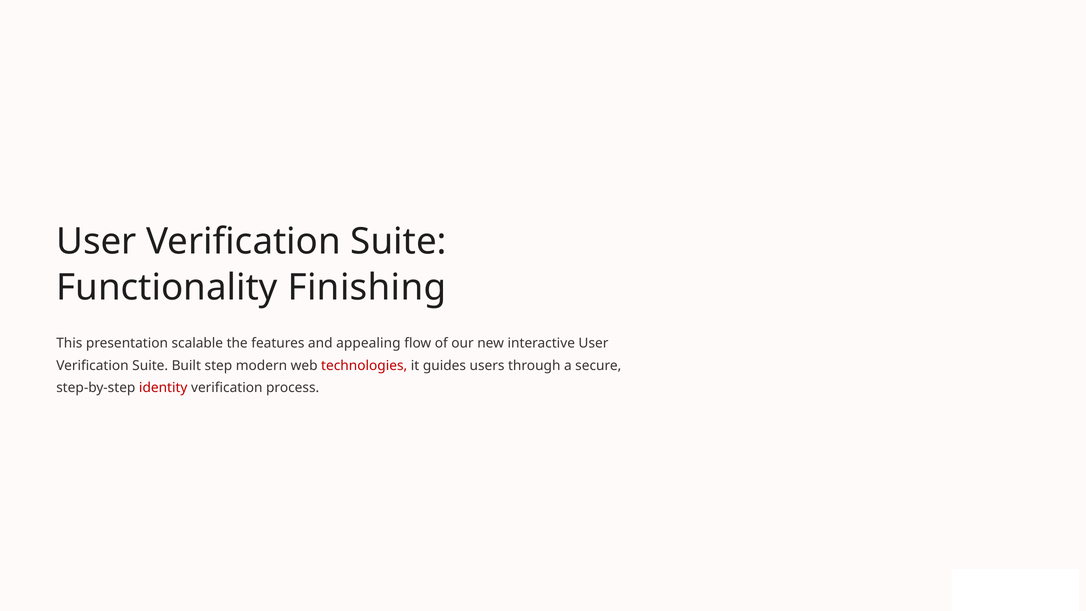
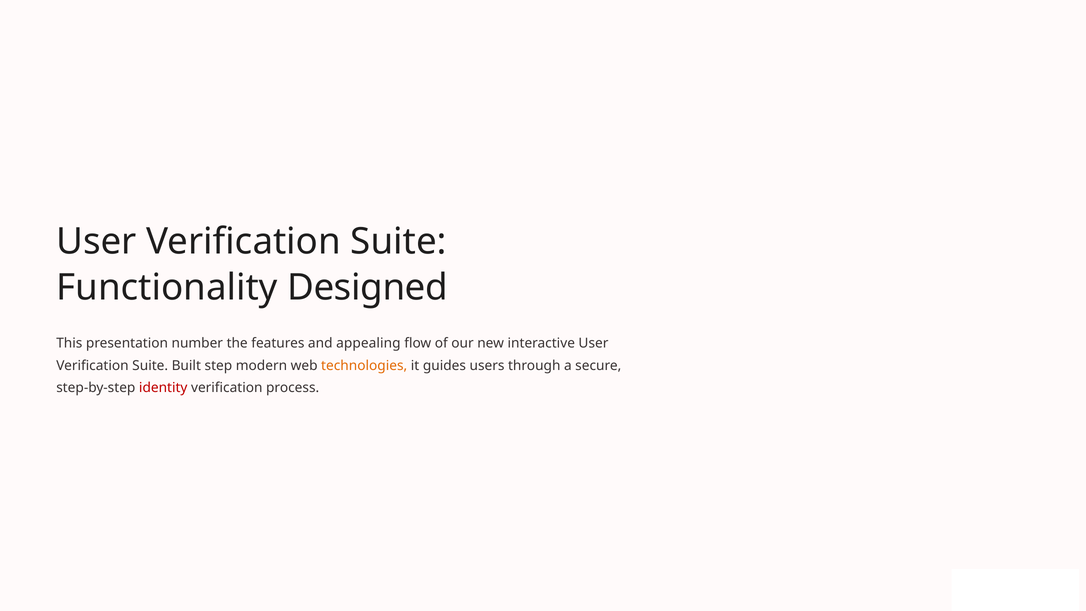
Finishing: Finishing -> Designed
scalable: scalable -> number
technologies colour: red -> orange
